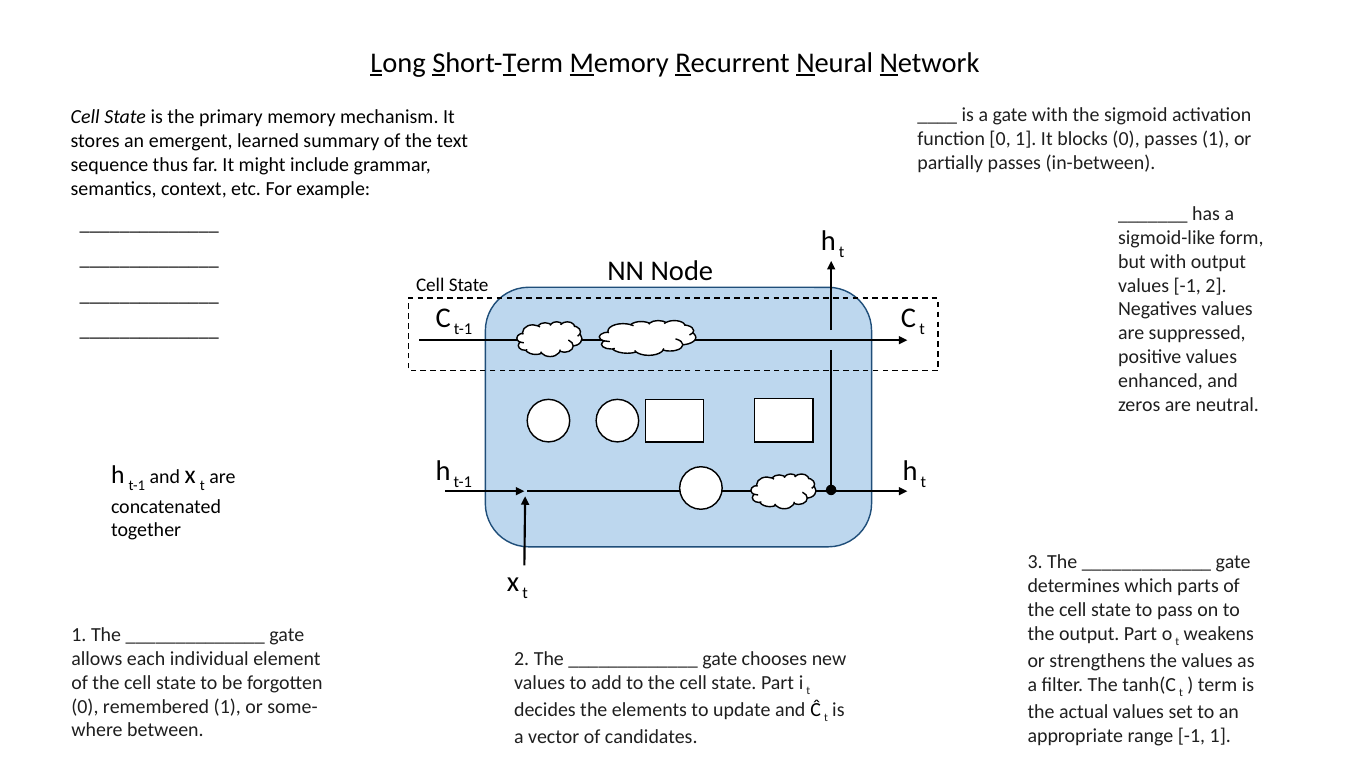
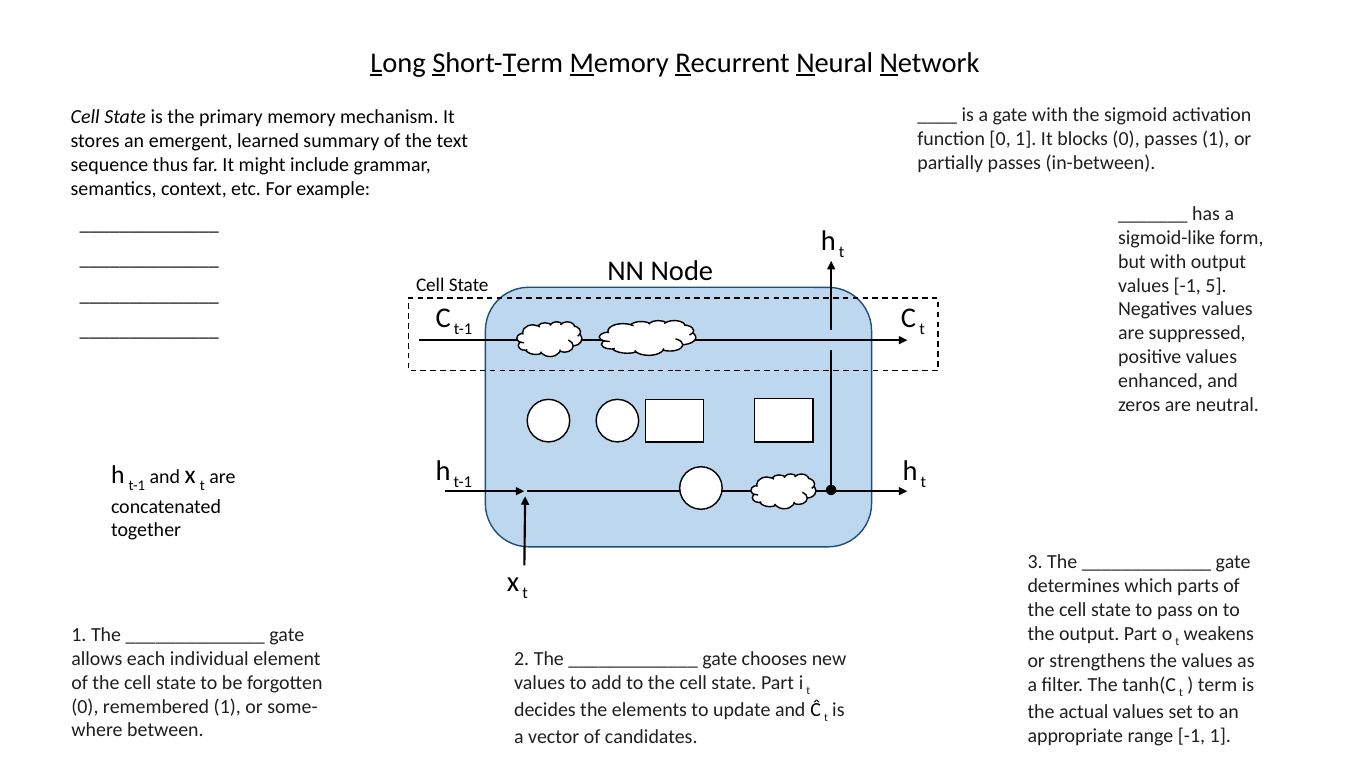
-1 2: 2 -> 5
